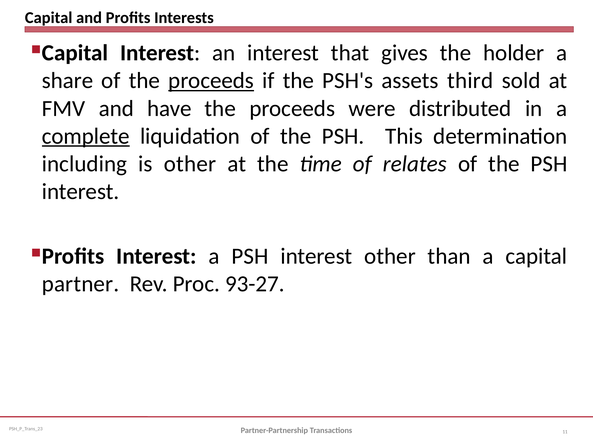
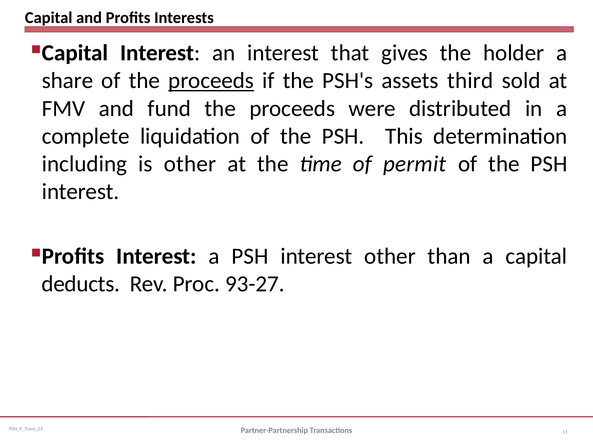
have: have -> fund
complete underline: present -> none
relates: relates -> permit
partner: partner -> deducts
